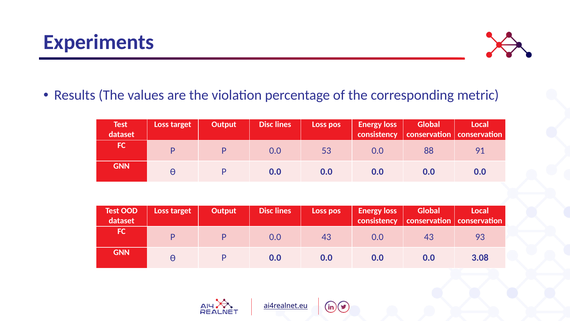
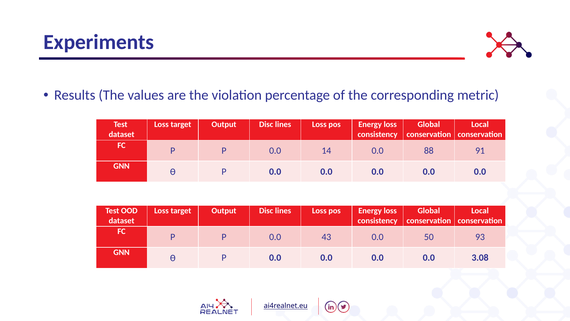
53: 53 -> 14
43 0.0 43: 43 -> 50
